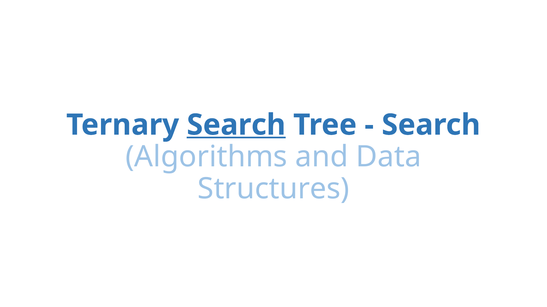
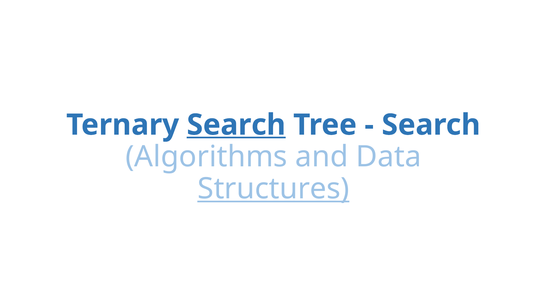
Structures underline: none -> present
